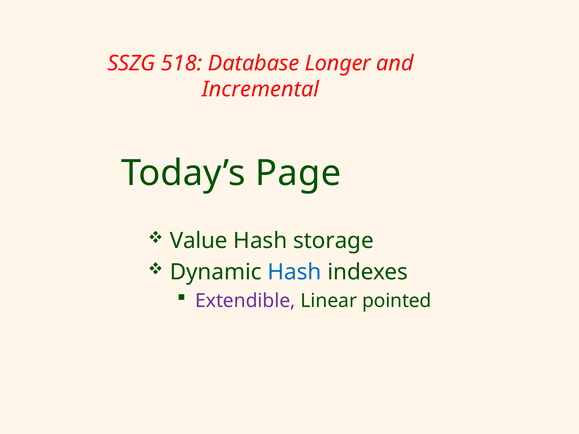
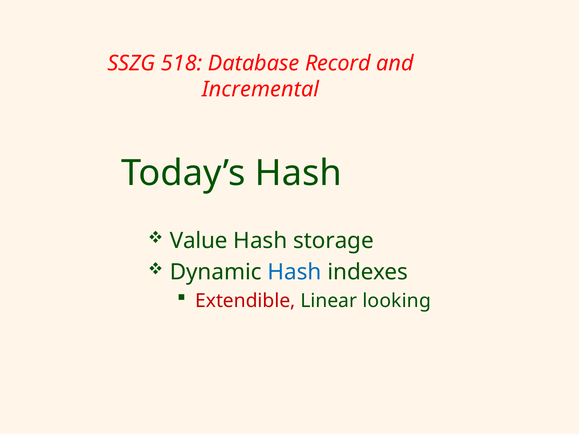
Longer: Longer -> Record
Today’s Page: Page -> Hash
Extendible colour: purple -> red
pointed: pointed -> looking
